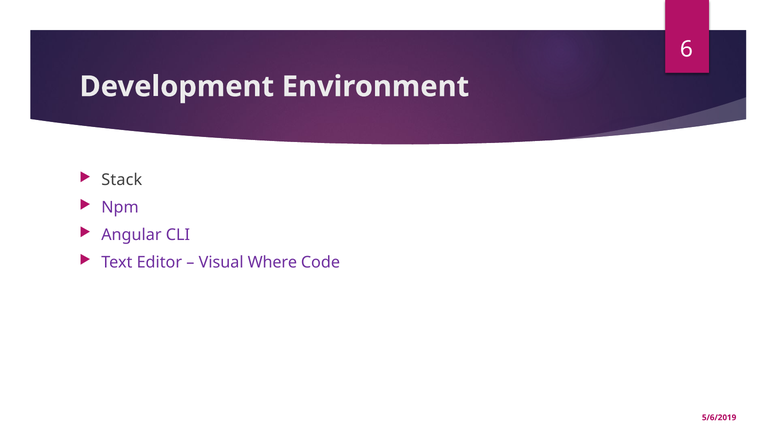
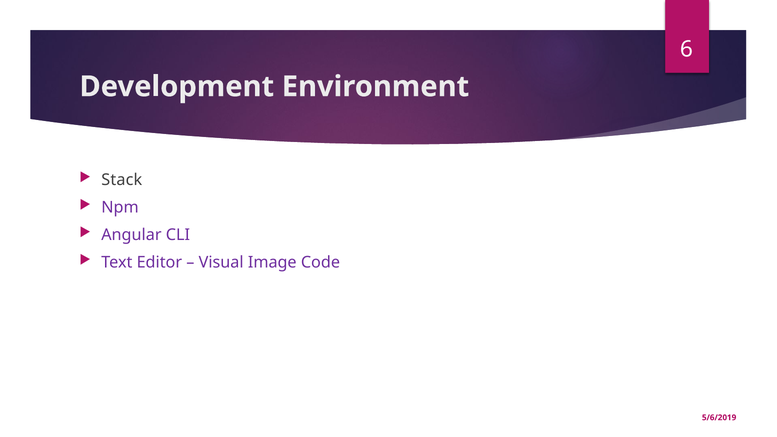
Where: Where -> Image
